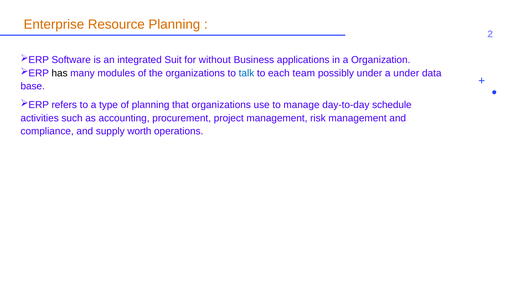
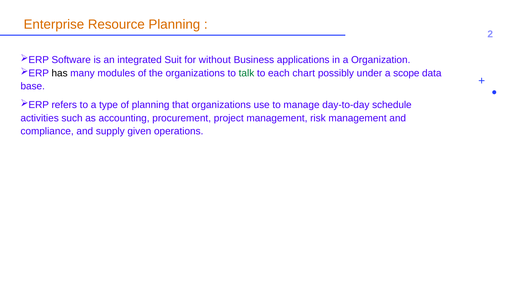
talk colour: blue -> green
team: team -> chart
a under: under -> scope
worth: worth -> given
